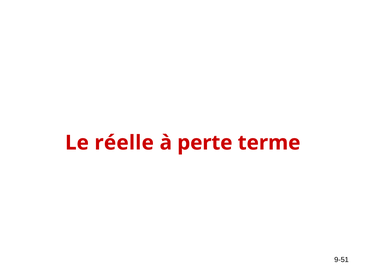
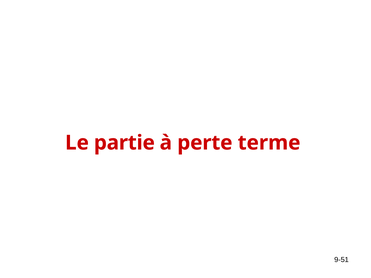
réelle: réelle -> partie
